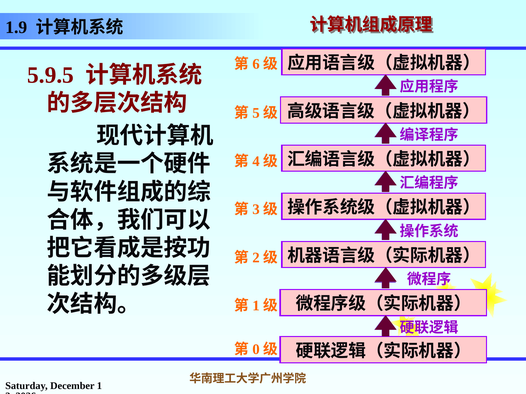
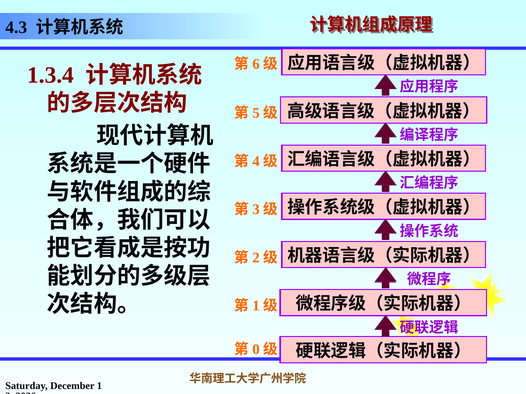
1.9: 1.9 -> 4.3
5.9.5: 5.9.5 -> 1.3.4
